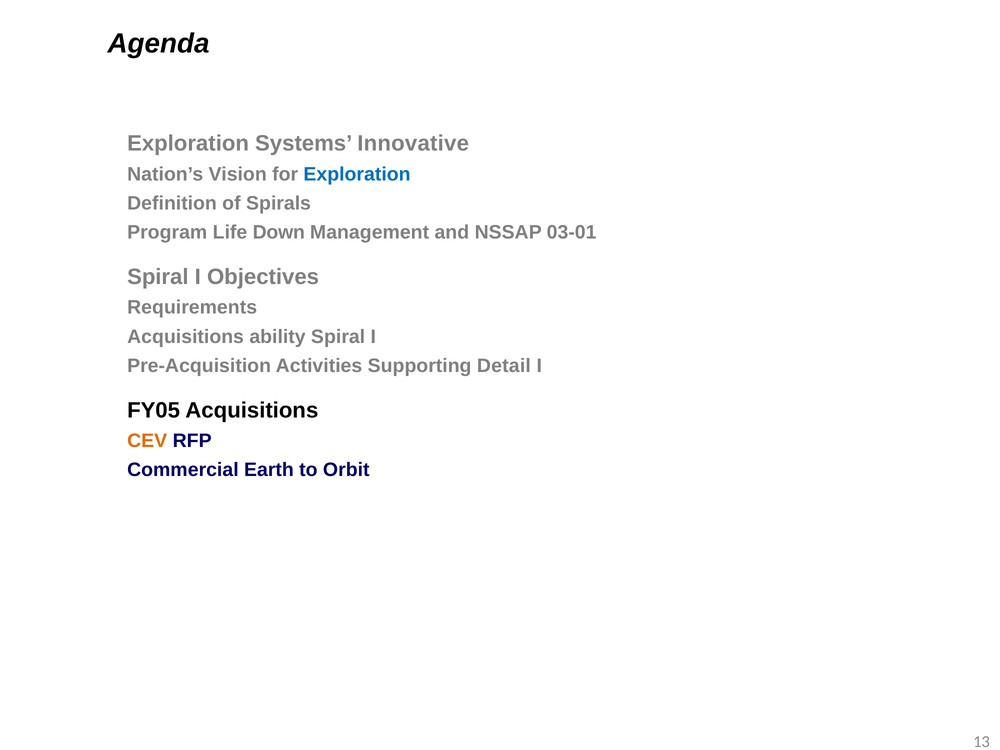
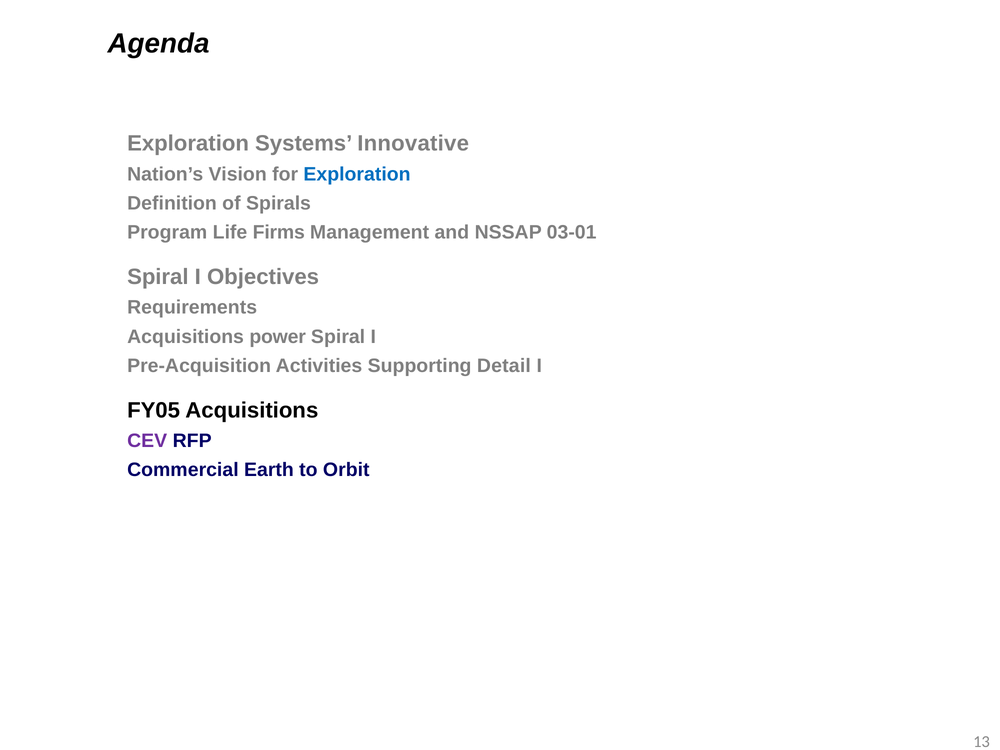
Down: Down -> Firms
ability: ability -> power
CEV colour: orange -> purple
